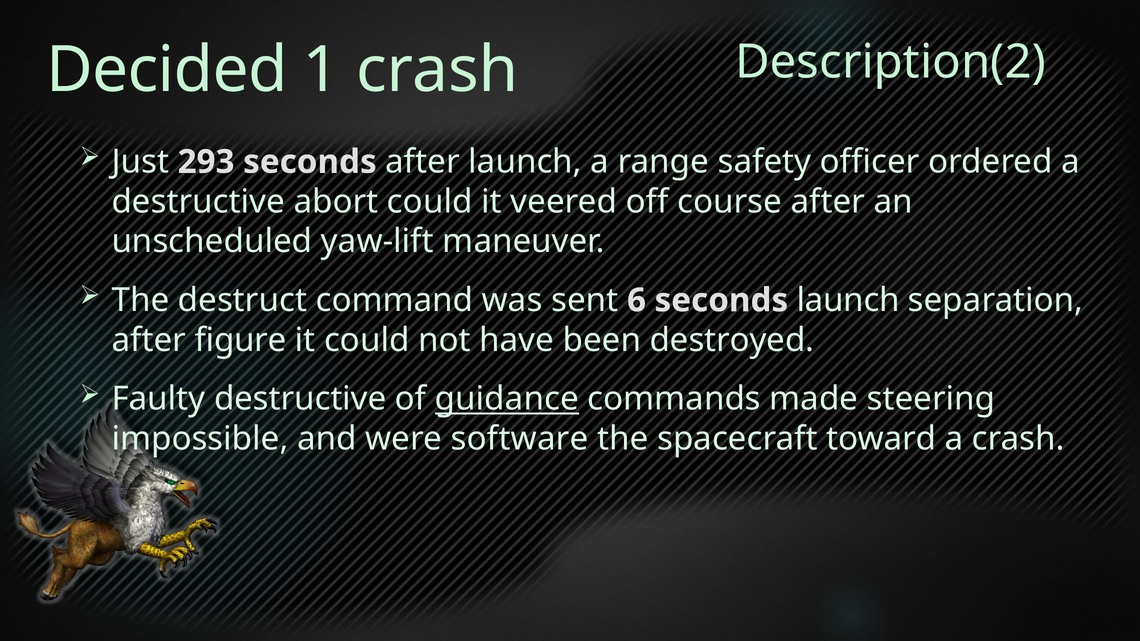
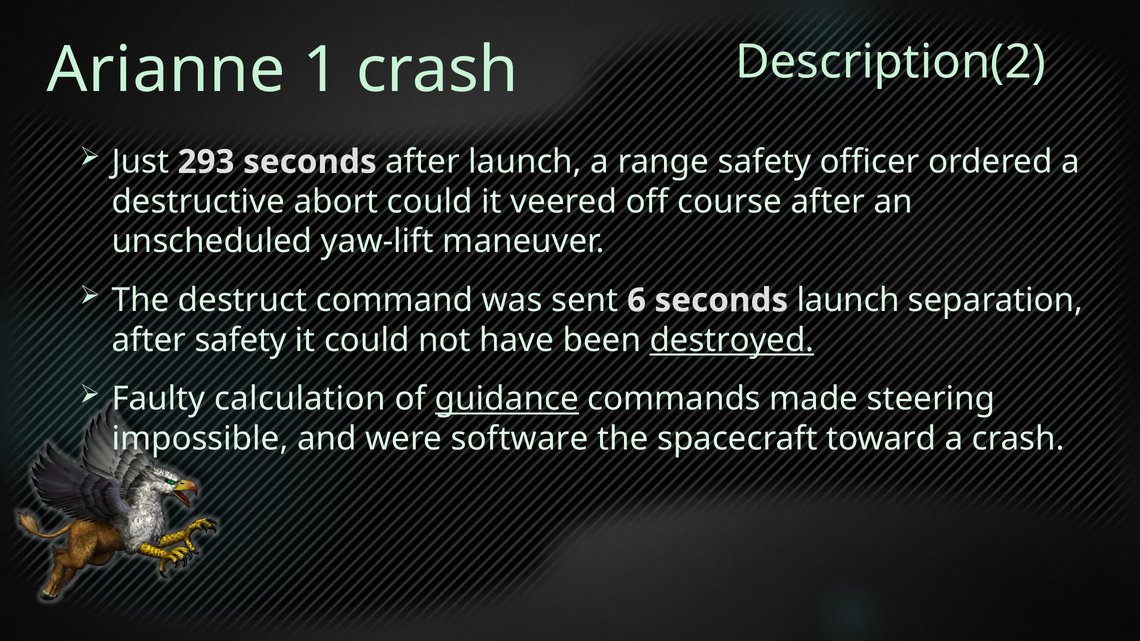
Decided: Decided -> Arianne
after figure: figure -> safety
destroyed underline: none -> present
Faulty destructive: destructive -> calculation
